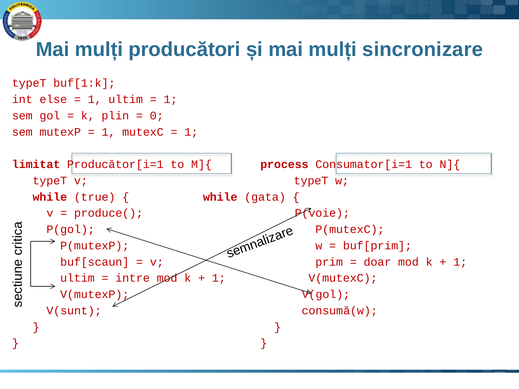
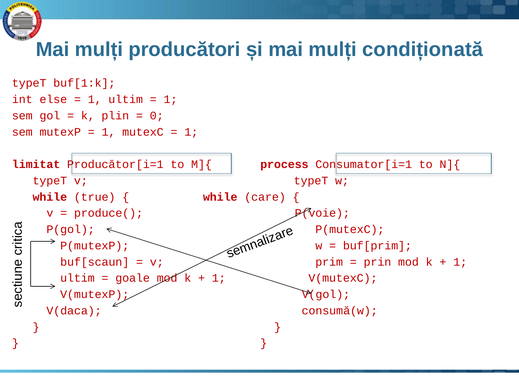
sincronizare: sincronizare -> condiționată
gata: gata -> care
doar: doar -> prin
intre: intre -> goale
V(sunt: V(sunt -> V(daca
